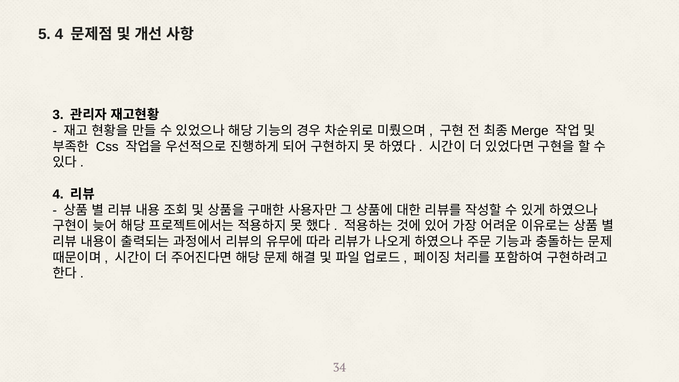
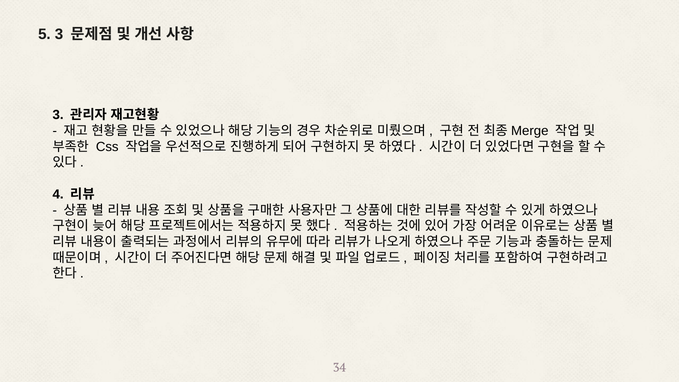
5 4: 4 -> 3
